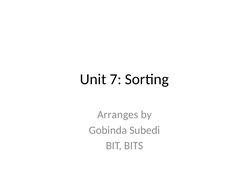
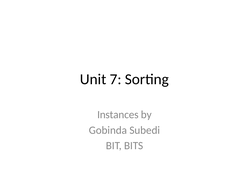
Arranges: Arranges -> Instances
